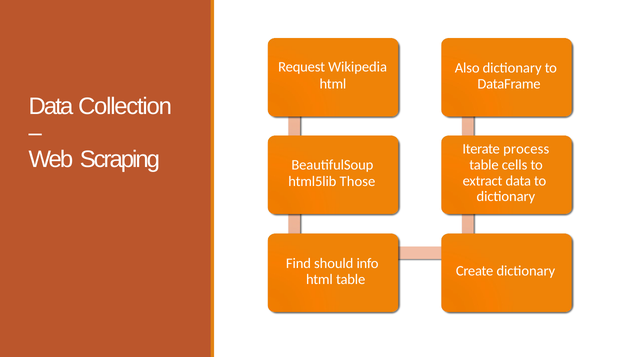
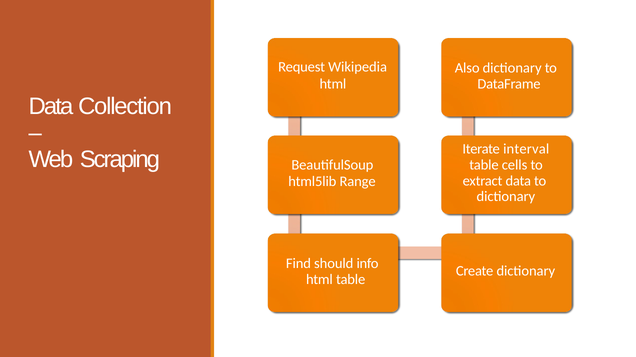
process: process -> interval
Those: Those -> Range
